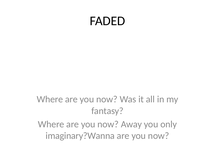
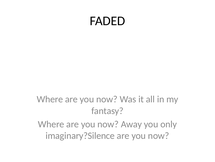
imaginary?Wanna: imaginary?Wanna -> imaginary?Silence
